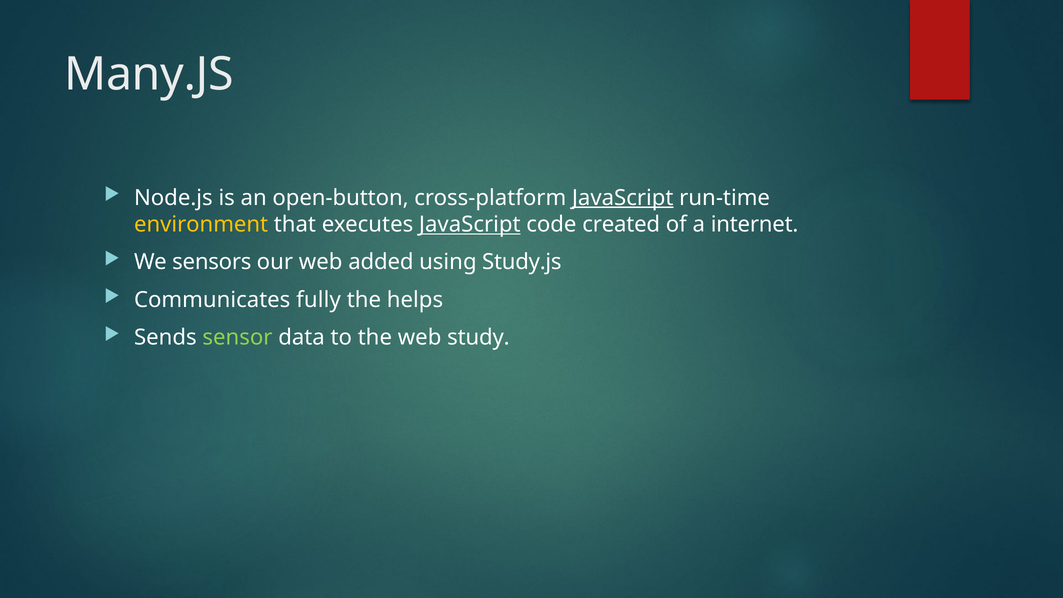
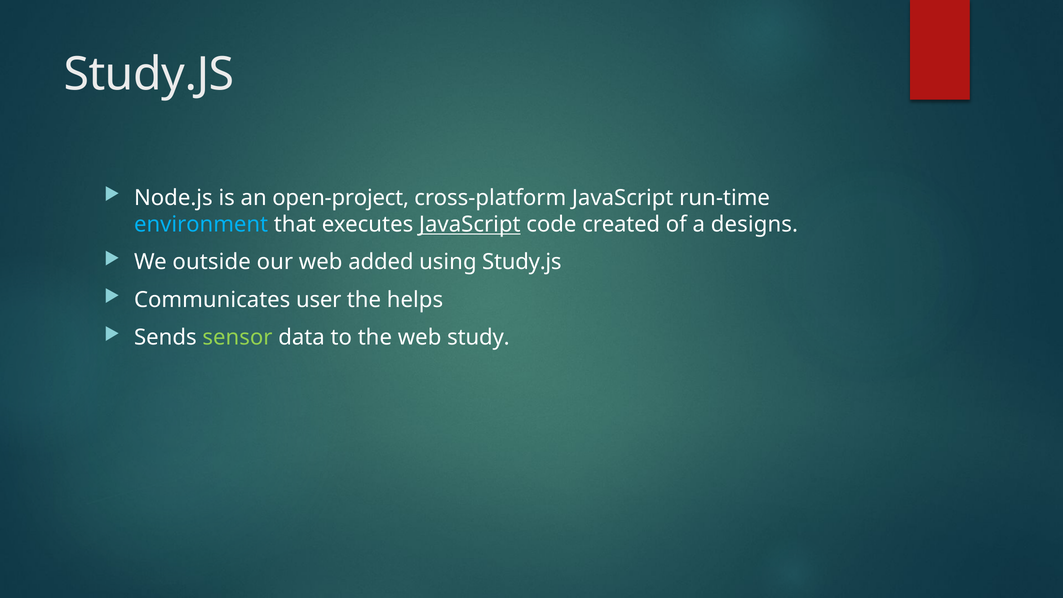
Many.JS at (149, 75): Many.JS -> Study.JS
open-button: open-button -> open-project
JavaScript at (623, 198) underline: present -> none
environment colour: yellow -> light blue
internet: internet -> designs
sensors: sensors -> outside
fully: fully -> user
